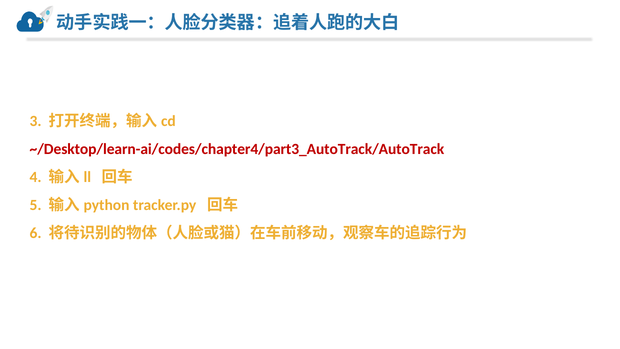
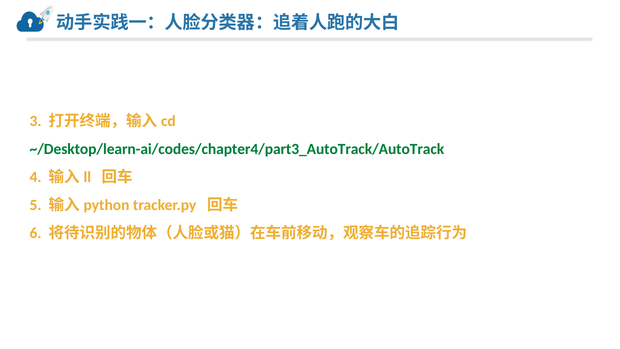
~/Desktop/learn-ai/codes/chapter4/part3_AutoTrack/AutoTrack colour: red -> green
